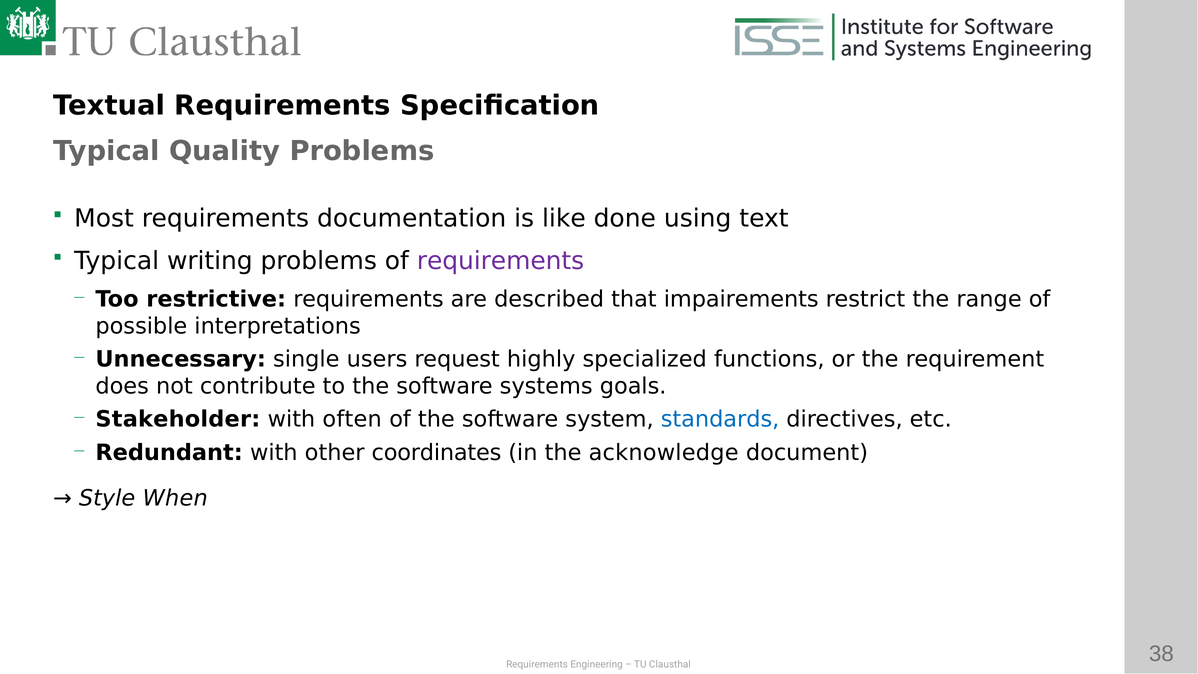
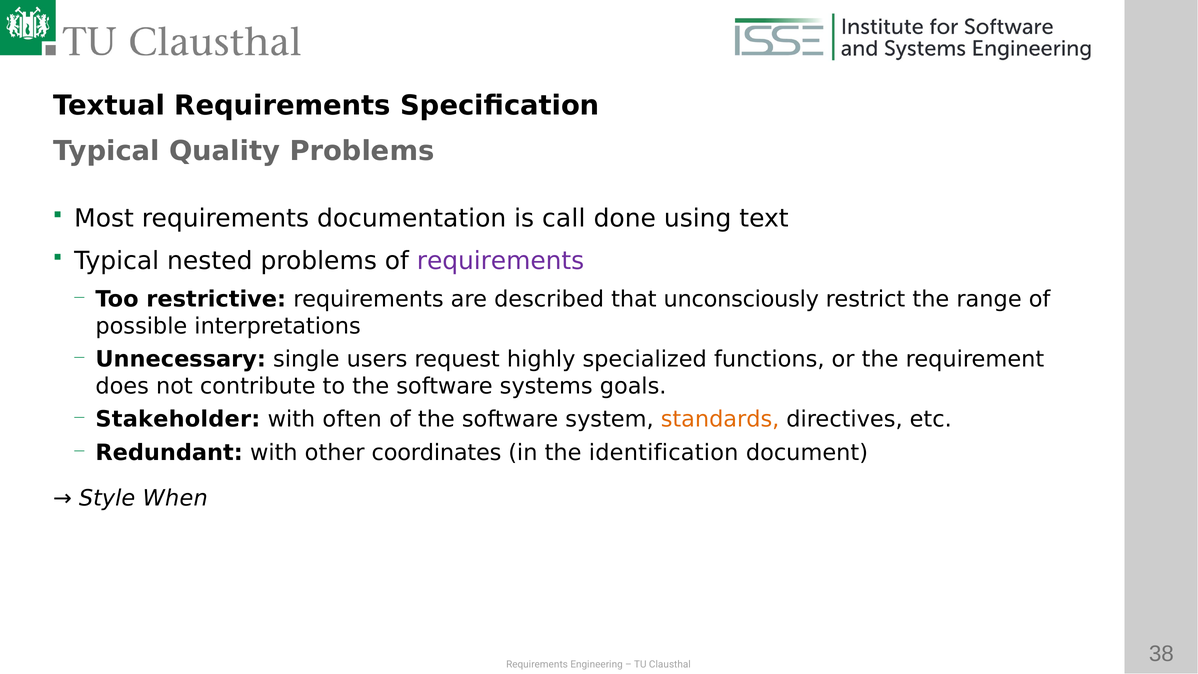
like: like -> call
writing: writing -> nested
impairements: impairements -> unconsciously
standards colour: blue -> orange
acknowledge: acknowledge -> identification
